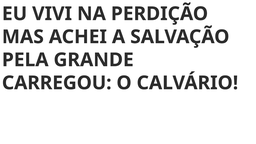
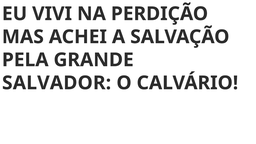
CARREGOU: CARREGOU -> SALVADOR
